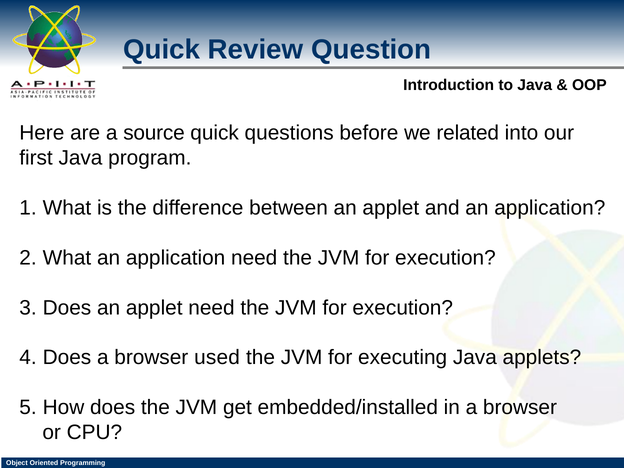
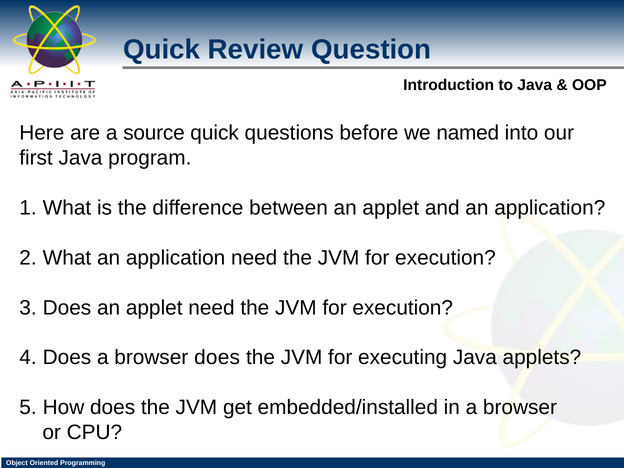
related: related -> named
browser used: used -> does
